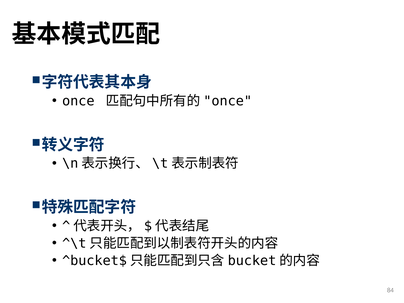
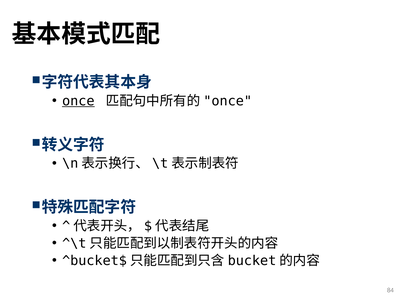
once underline: none -> present
